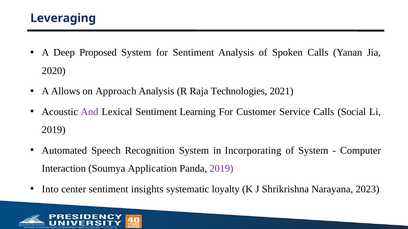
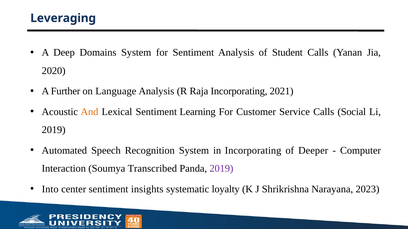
Proposed: Proposed -> Domains
Spoken: Spoken -> Student
Allows: Allows -> Further
Approach: Approach -> Language
Raja Technologies: Technologies -> Incorporating
And colour: purple -> orange
of System: System -> Deeper
Application: Application -> Transcribed
